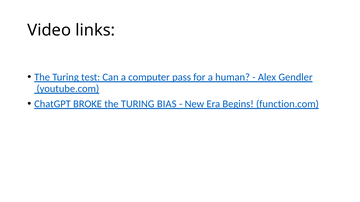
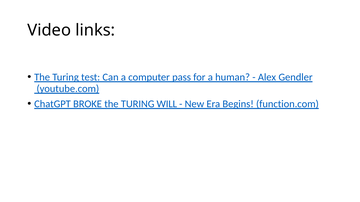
BIAS: BIAS -> WILL
